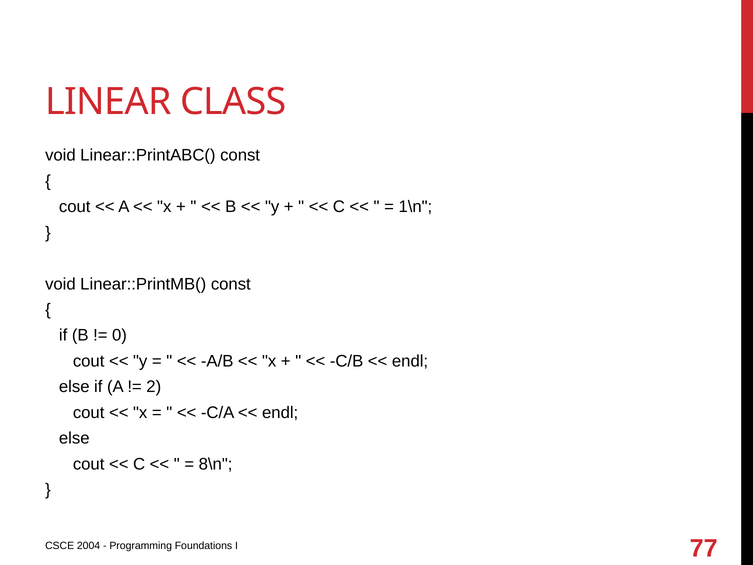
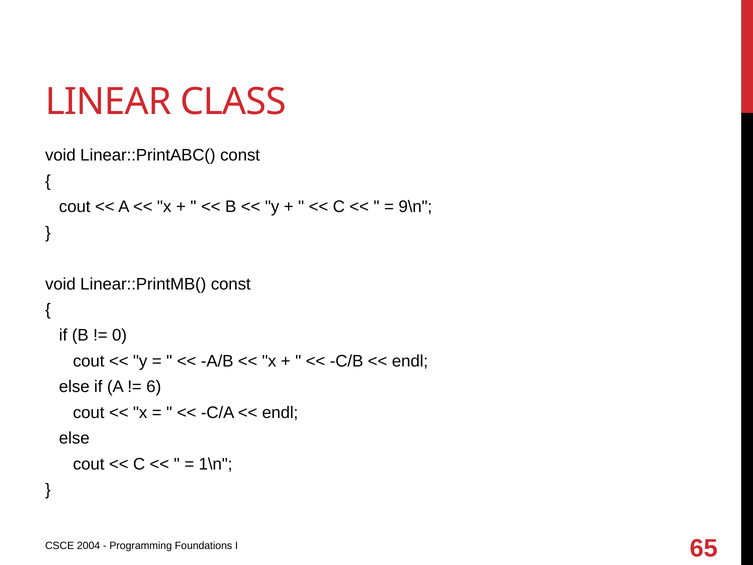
1\n: 1\n -> 9\n
2: 2 -> 6
8\n: 8\n -> 1\n
77: 77 -> 65
